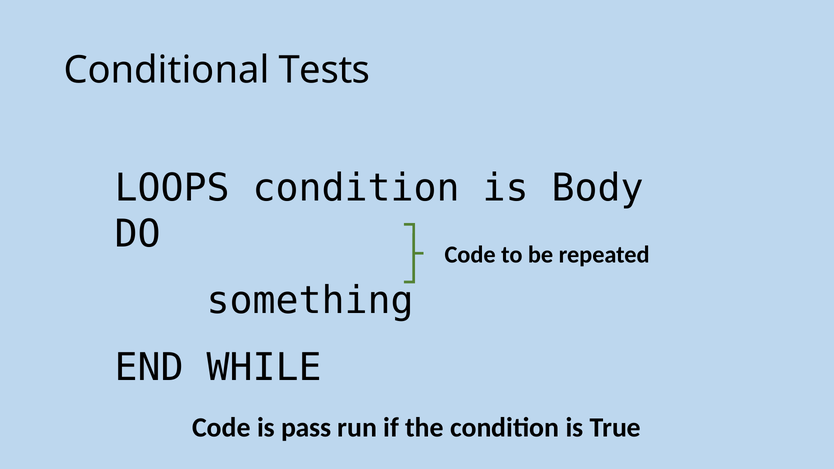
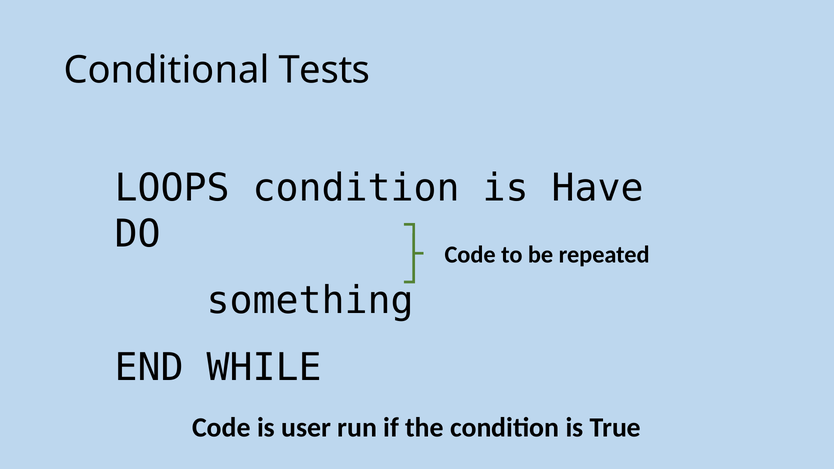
Body: Body -> Have
pass: pass -> user
